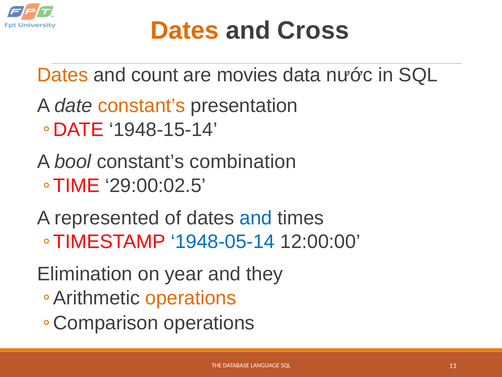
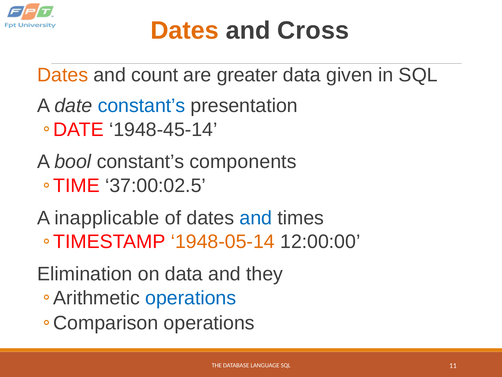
movies: movies -> greater
nước: nước -> given
constant’s at (141, 106) colour: orange -> blue
1948-15-14: 1948-15-14 -> 1948-45-14
combination: combination -> components
29:00:02.5: 29:00:02.5 -> 37:00:02.5
represented: represented -> inapplicable
1948-05-14 colour: blue -> orange
on year: year -> data
operations at (191, 298) colour: orange -> blue
